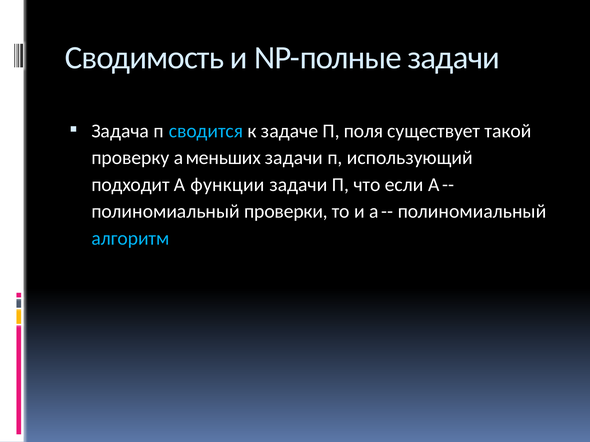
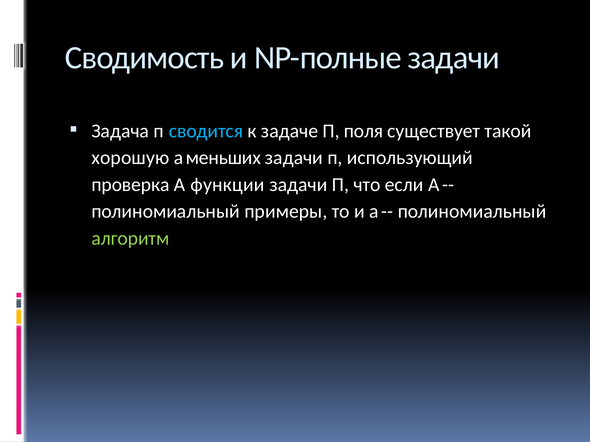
проверку: проверку -> хорошую
подходит: подходит -> проверка
проверки: проверки -> примеры
алгоритм colour: light blue -> light green
